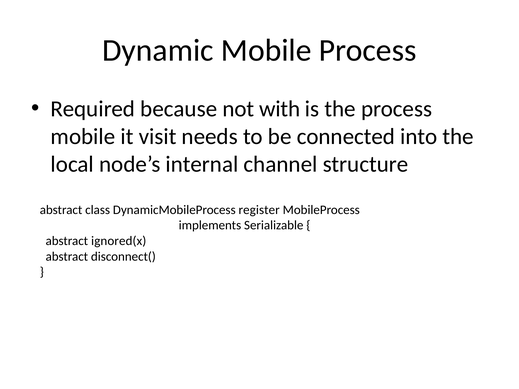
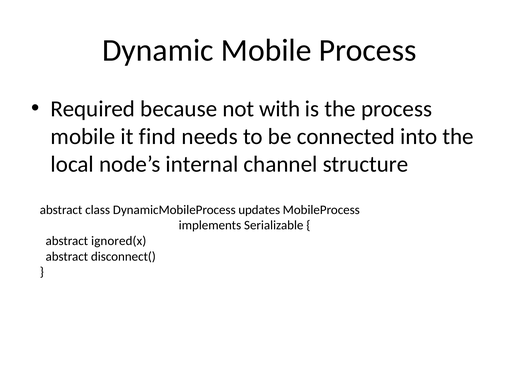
visit: visit -> find
register: register -> updates
